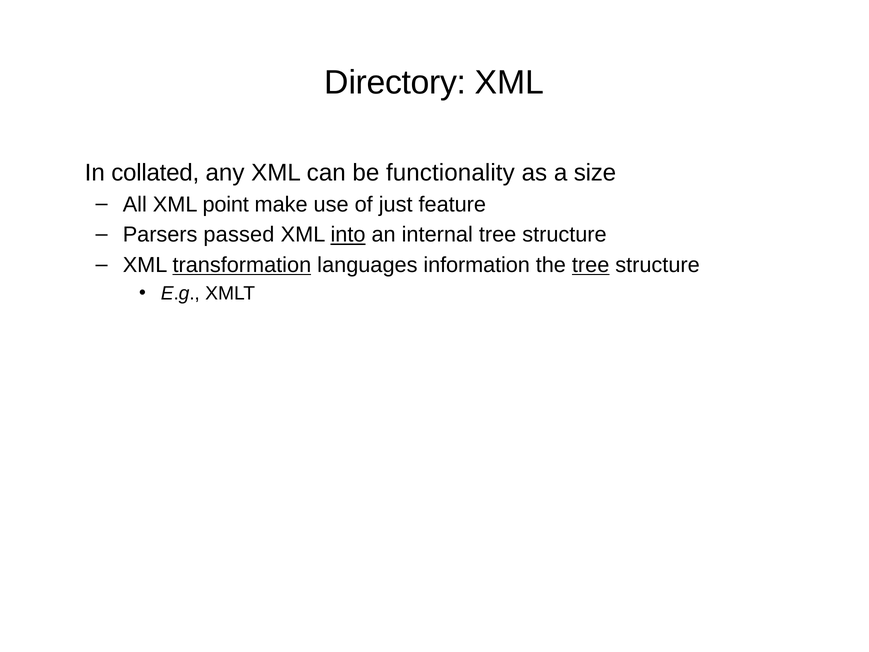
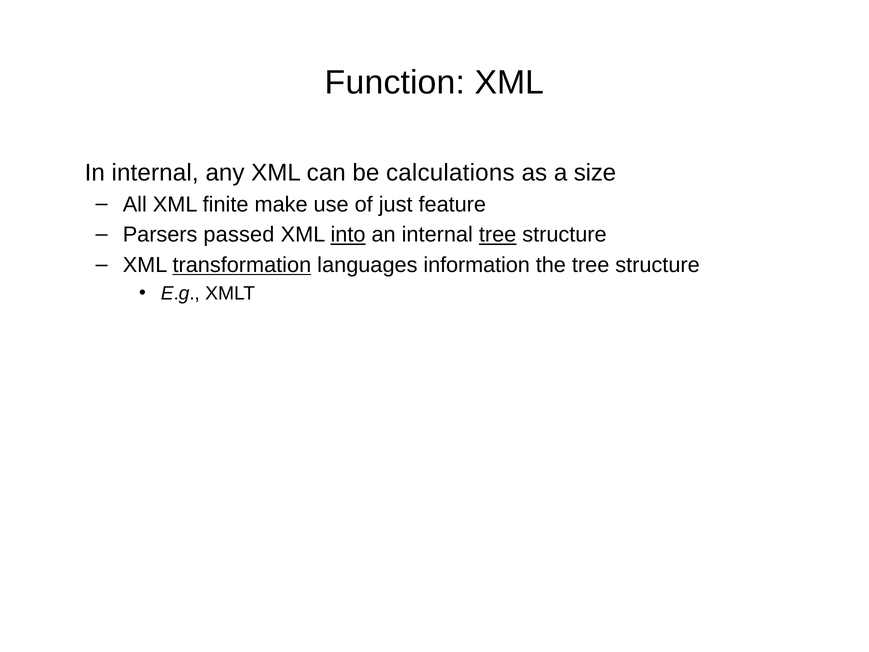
Directory: Directory -> Function
In collated: collated -> internal
functionality: functionality -> calculations
point: point -> finite
tree at (498, 235) underline: none -> present
tree at (591, 265) underline: present -> none
